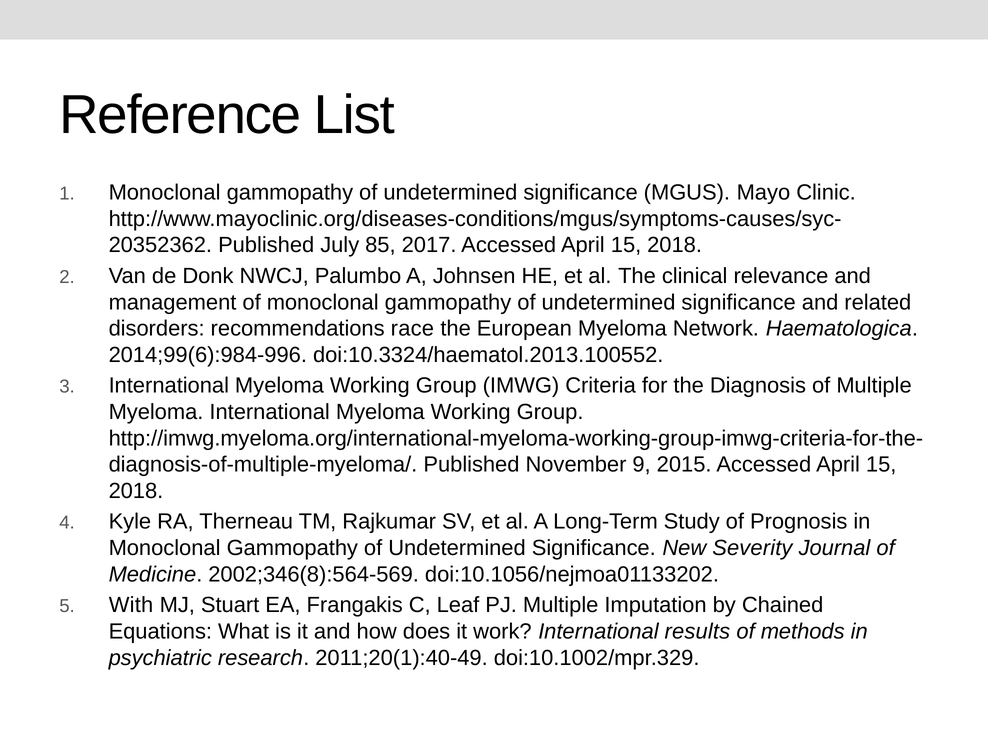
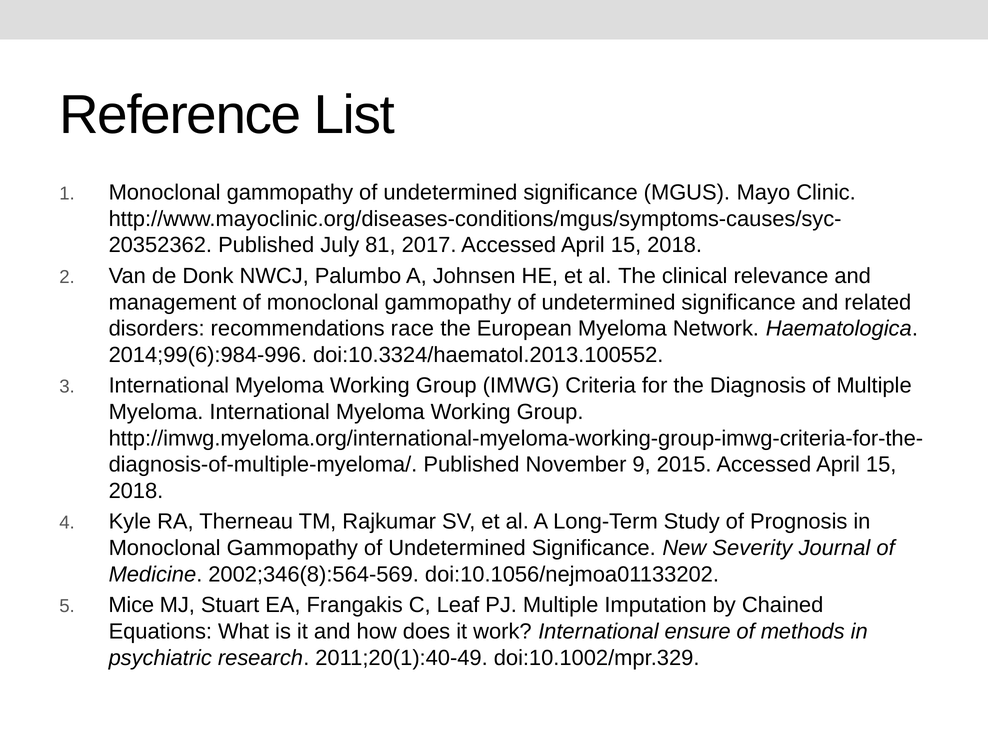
85: 85 -> 81
With: With -> Mice
results: results -> ensure
